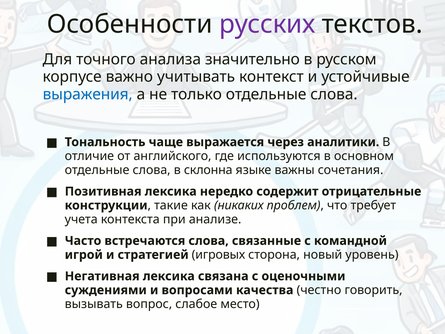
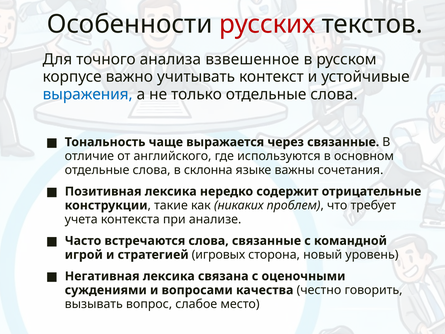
русских colour: purple -> red
значительно: значительно -> взвешенное
через аналитики: аналитики -> связанные
